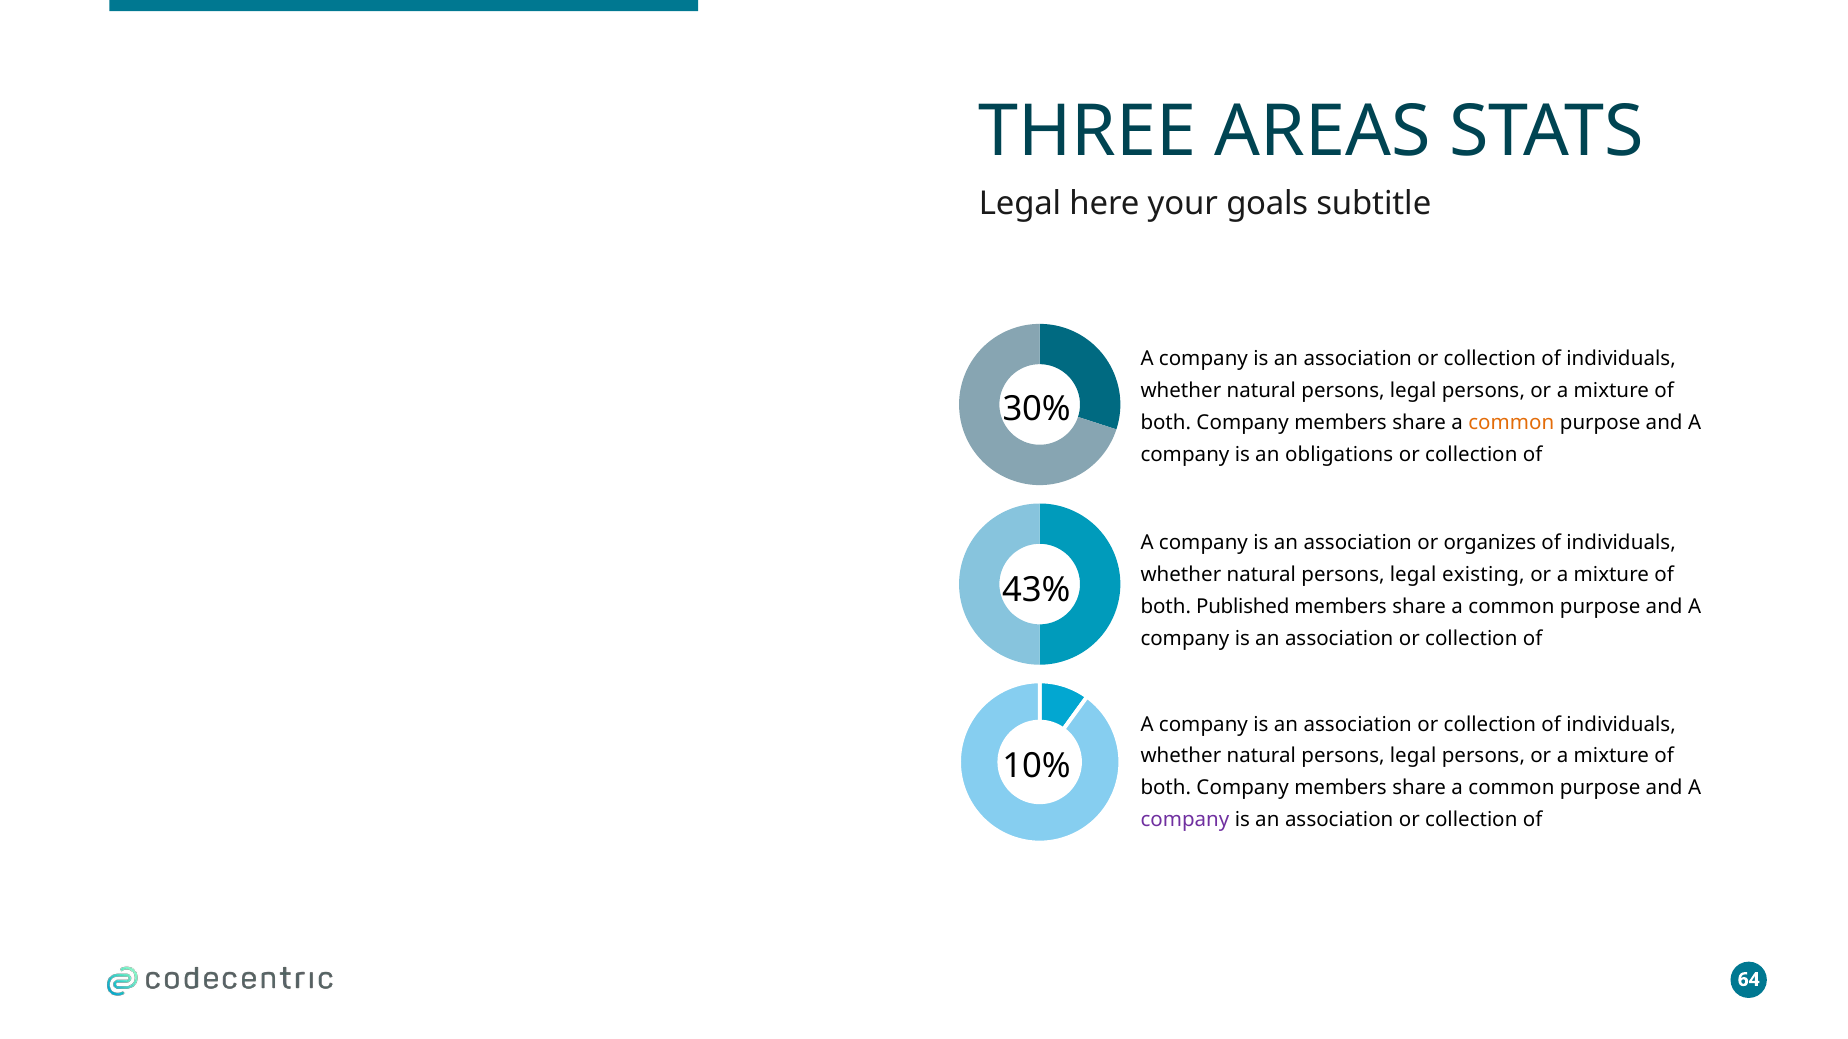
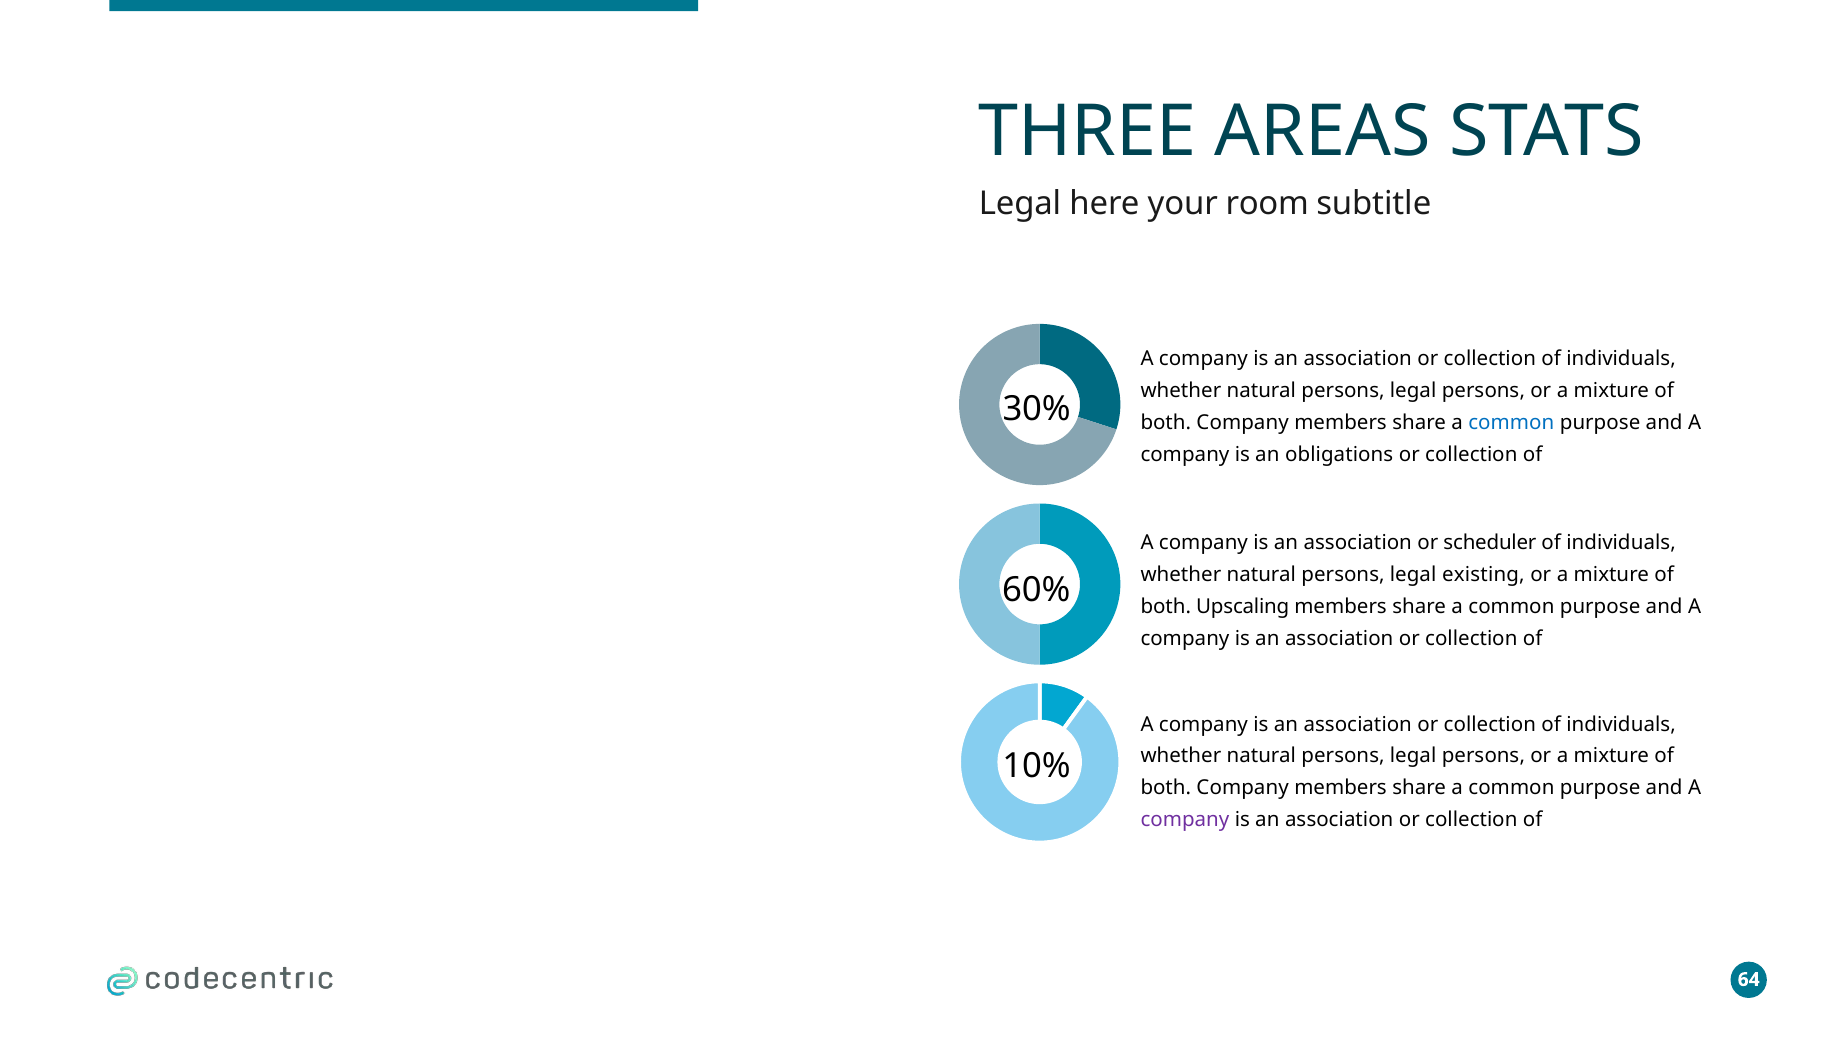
goals: goals -> room
common at (1511, 423) colour: orange -> blue
organizes: organizes -> scheduler
43%: 43% -> 60%
Published: Published -> Upscaling
